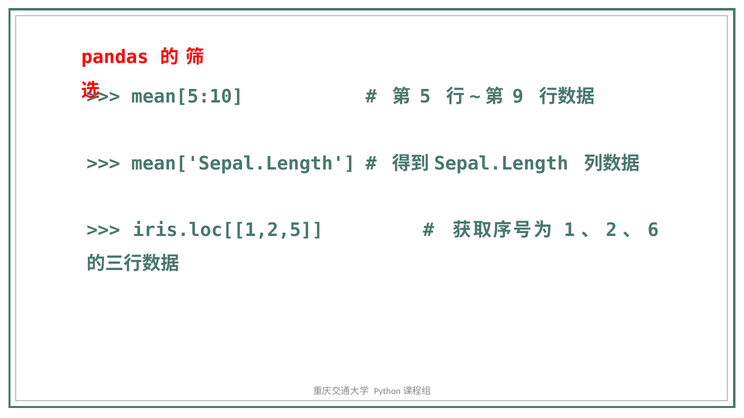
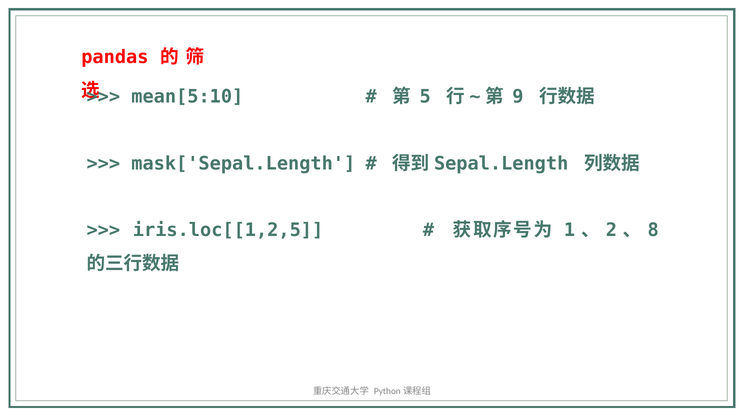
mean['Sepal.Length: mean['Sepal.Length -> mask['Sepal.Length
6: 6 -> 8
